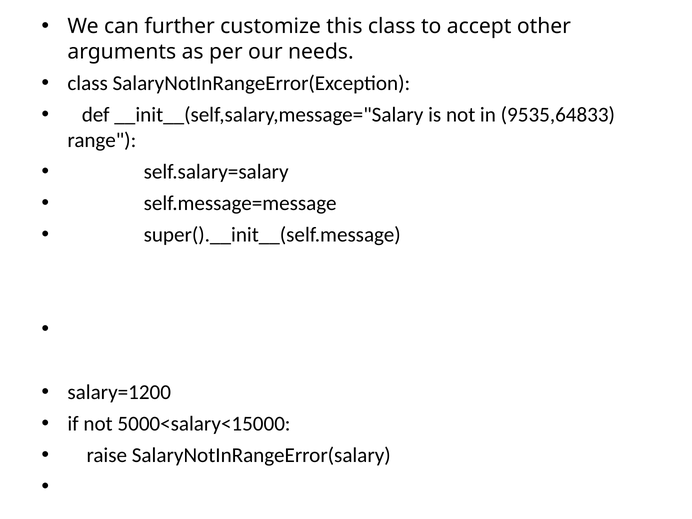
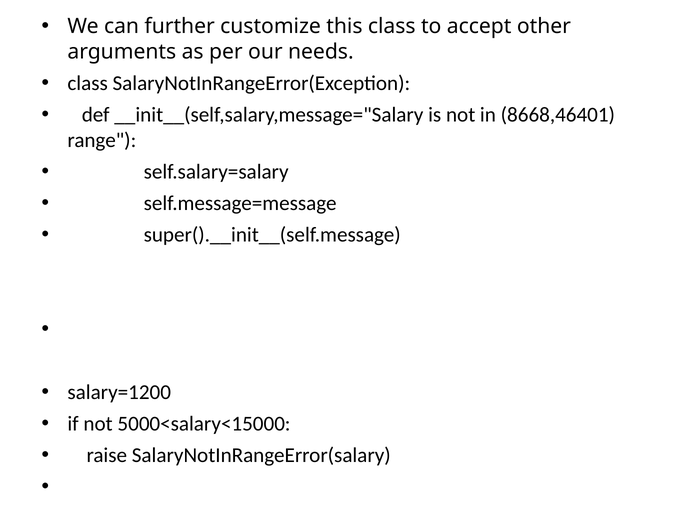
9535,64833: 9535,64833 -> 8668,46401
